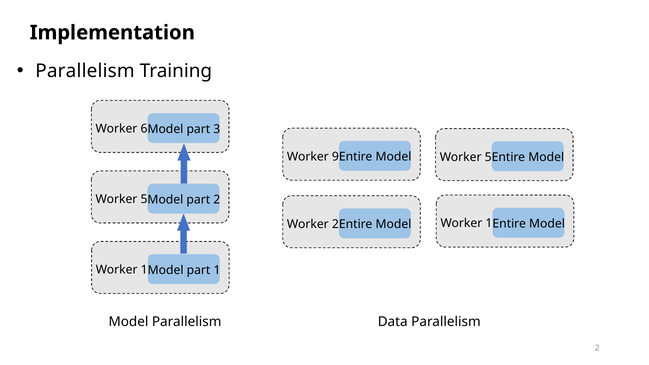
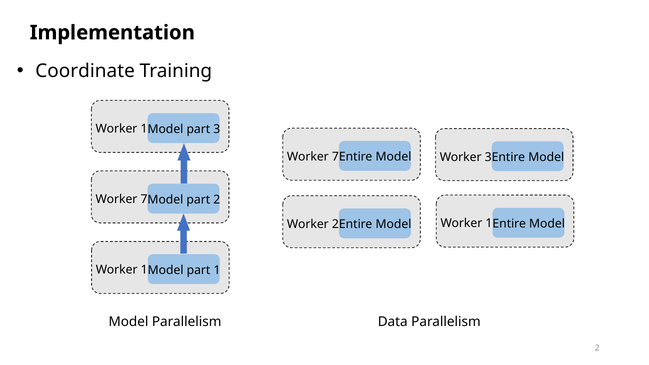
Parallelism at (85, 71): Parallelism -> Coordinate
6 at (144, 129): 6 -> 1
9 at (335, 157): 9 -> 7
5 at (488, 157): 5 -> 3
5 at (144, 199): 5 -> 7
